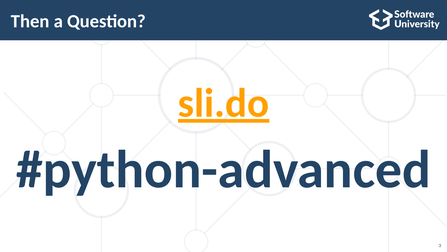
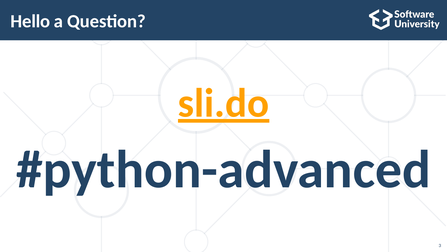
Then: Then -> Hello
